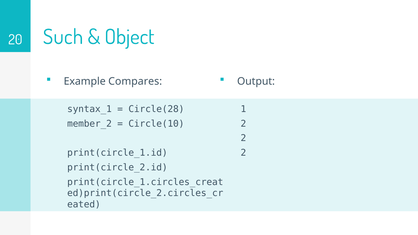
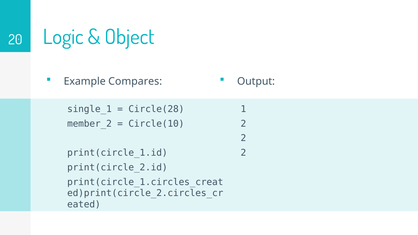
Such: Such -> Logic
syntax_1: syntax_1 -> single_1
